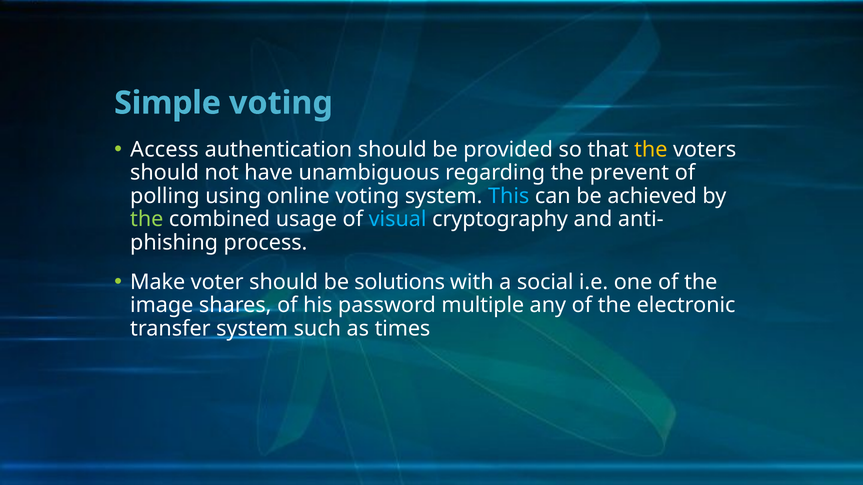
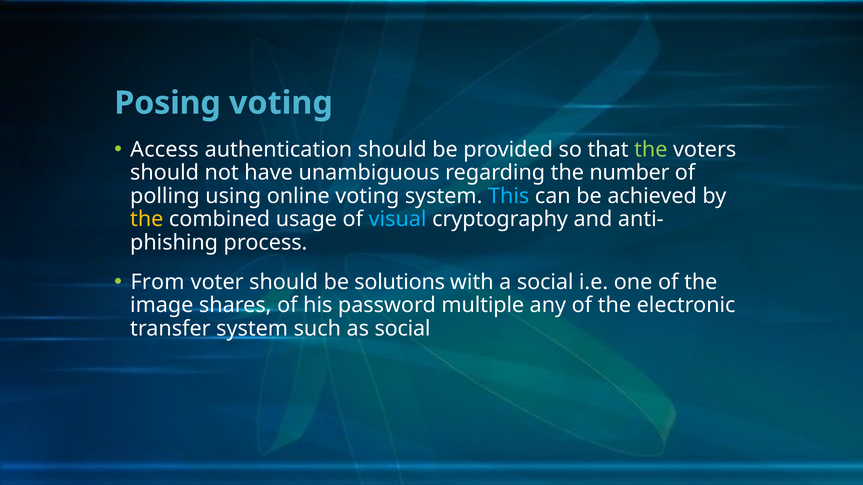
Simple: Simple -> Posing
the at (651, 150) colour: yellow -> light green
prevent: prevent -> number
the at (147, 220) colour: light green -> yellow
Make: Make -> From
as times: times -> social
